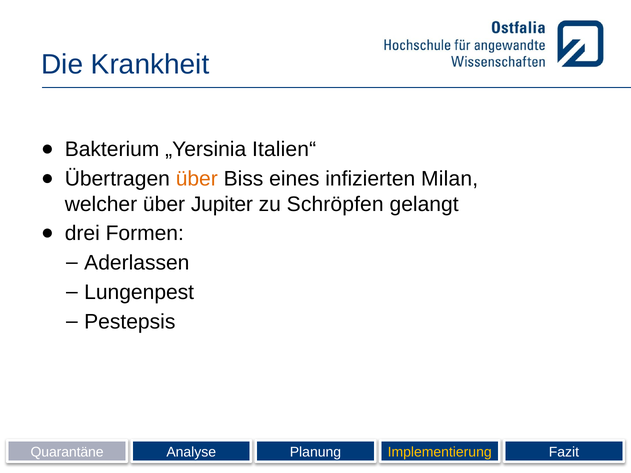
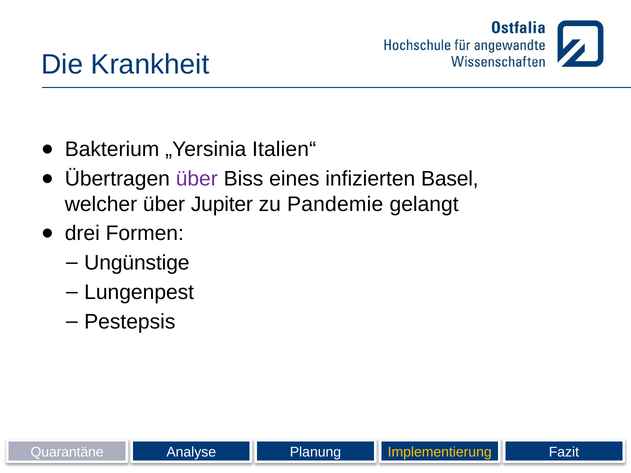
über at (197, 179) colour: orange -> purple
Milan: Milan -> Basel
Schröpfen: Schröpfen -> Pandemie
Aderlassen: Aderlassen -> Ungünstige
